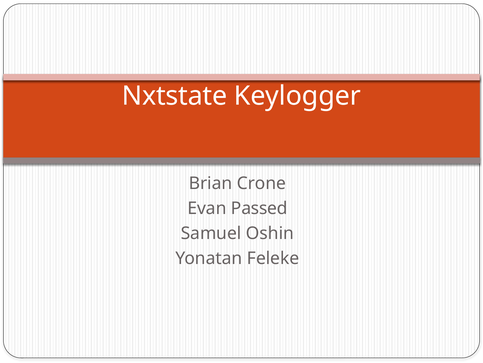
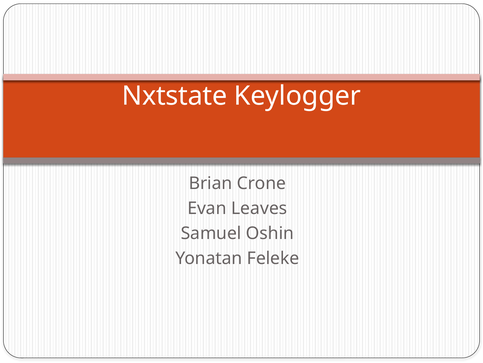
Passed: Passed -> Leaves
